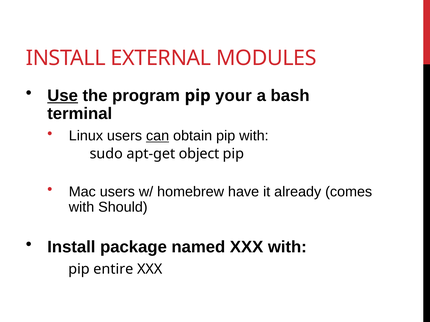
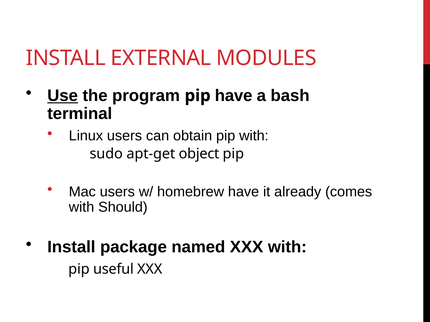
pip your: your -> have
can underline: present -> none
entire: entire -> useful
